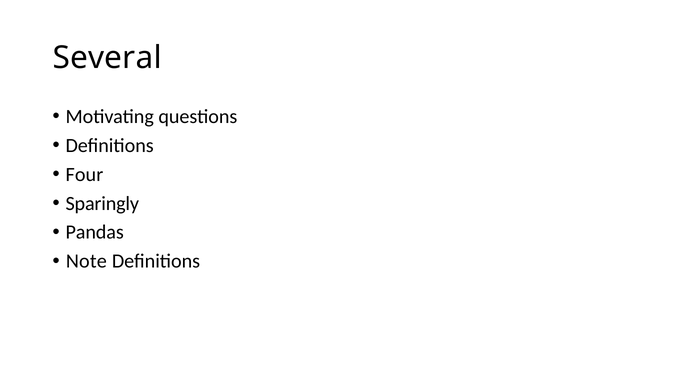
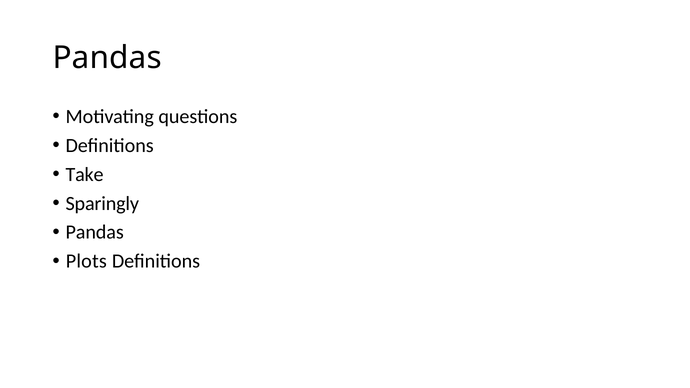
Several at (107, 58): Several -> Pandas
Four: Four -> Take
Note: Note -> Plots
